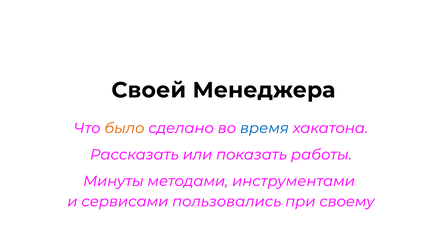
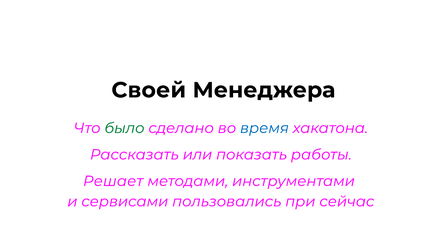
было colour: orange -> green
Минуты: Минуты -> Решает
своему: своему -> сейчас
